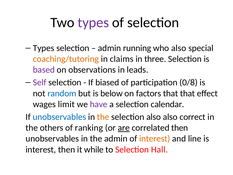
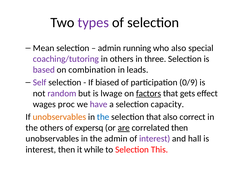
Types at (44, 48): Types -> Mean
coaching/tutoring colour: orange -> purple
in claims: claims -> others
observations: observations -> combination
0/8: 0/8 -> 0/9
random colour: blue -> purple
below: below -> lwage
factors underline: none -> present
that that: that -> gets
limit: limit -> proc
calendar: calendar -> capacity
unobservables at (59, 117) colour: blue -> orange
the at (103, 117) colour: orange -> blue
selection also: also -> that
ranking: ranking -> expersq
interest at (155, 138) colour: orange -> purple
line: line -> hall
Hall: Hall -> This
